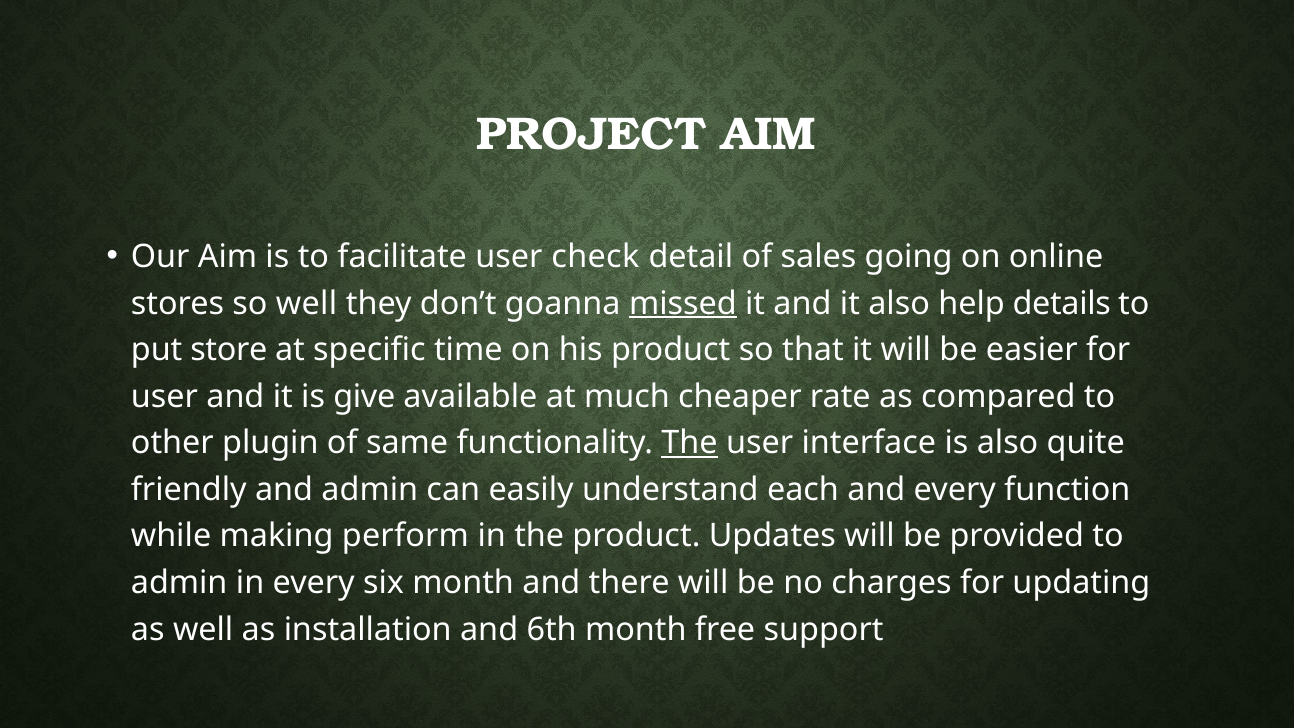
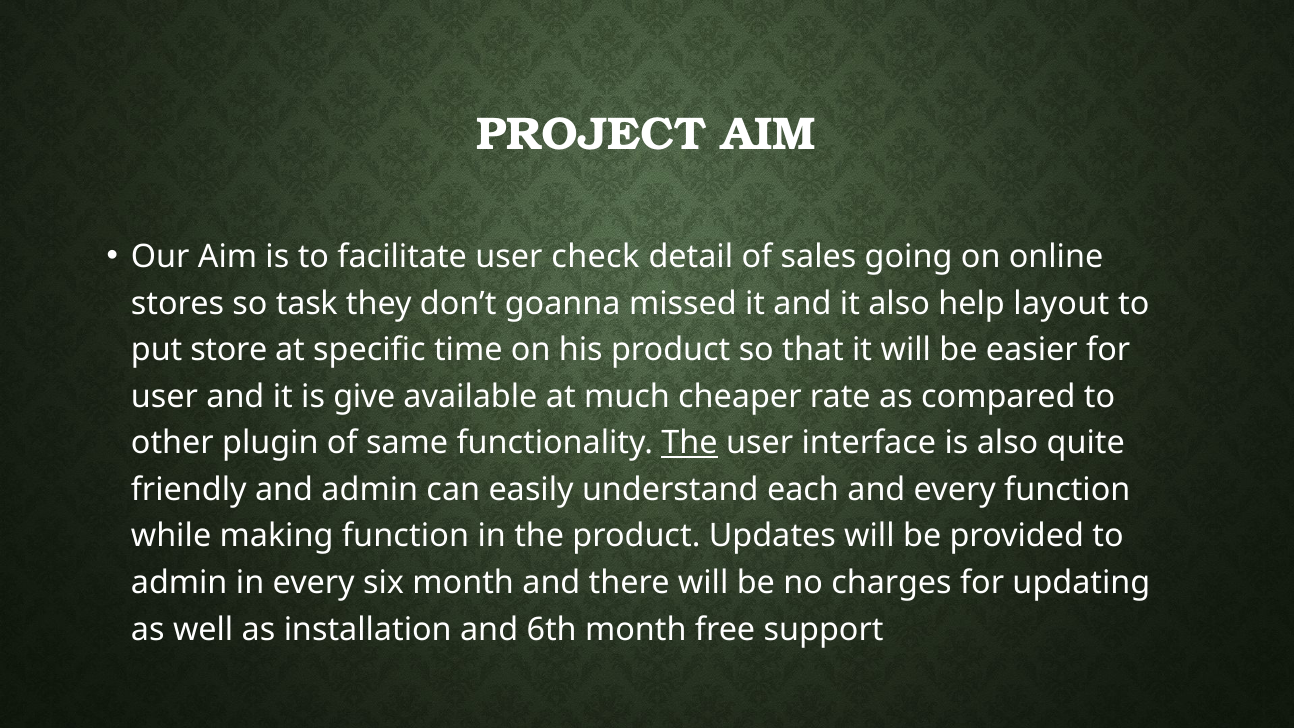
so well: well -> task
missed underline: present -> none
details: details -> layout
making perform: perform -> function
